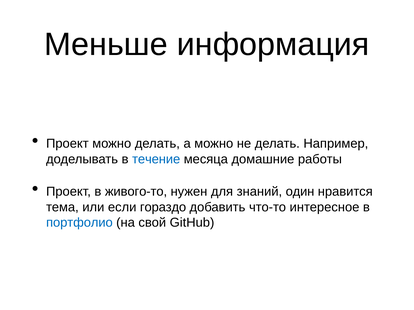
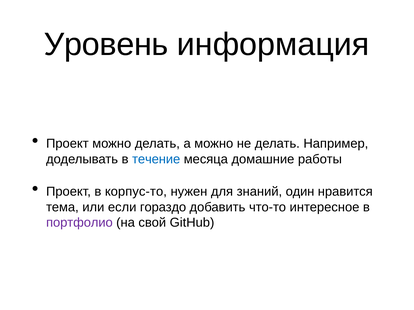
Меньше: Меньше -> Уровень
живого-то: живого-то -> корпус-то
портфолио colour: blue -> purple
